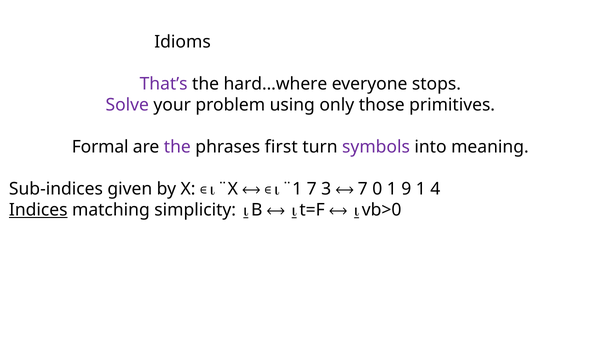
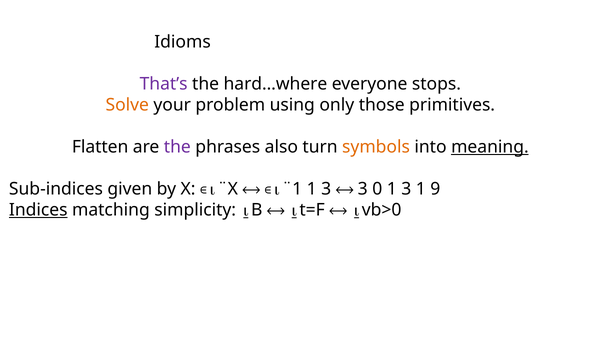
Solve colour: purple -> orange
Formal: Formal -> Flatten
first: first -> also
symbols colour: purple -> orange
meaning underline: none -> present
7 at (312, 189): 7 -> 1
3 7: 7 -> 3
0 1 9: 9 -> 3
4: 4 -> 9
